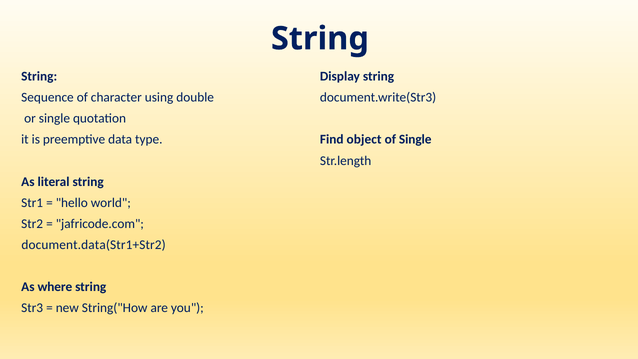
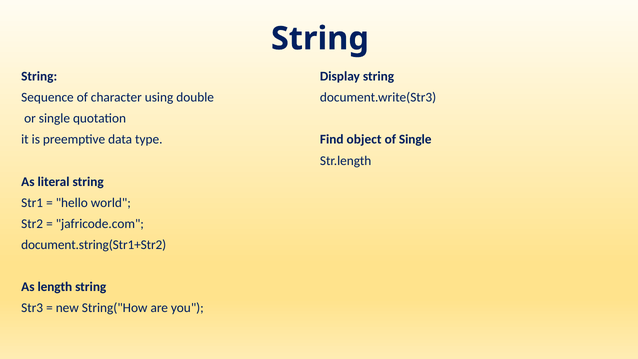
document.data(Str1+Str2: document.data(Str1+Str2 -> document.string(Str1+Str2
where: where -> length
